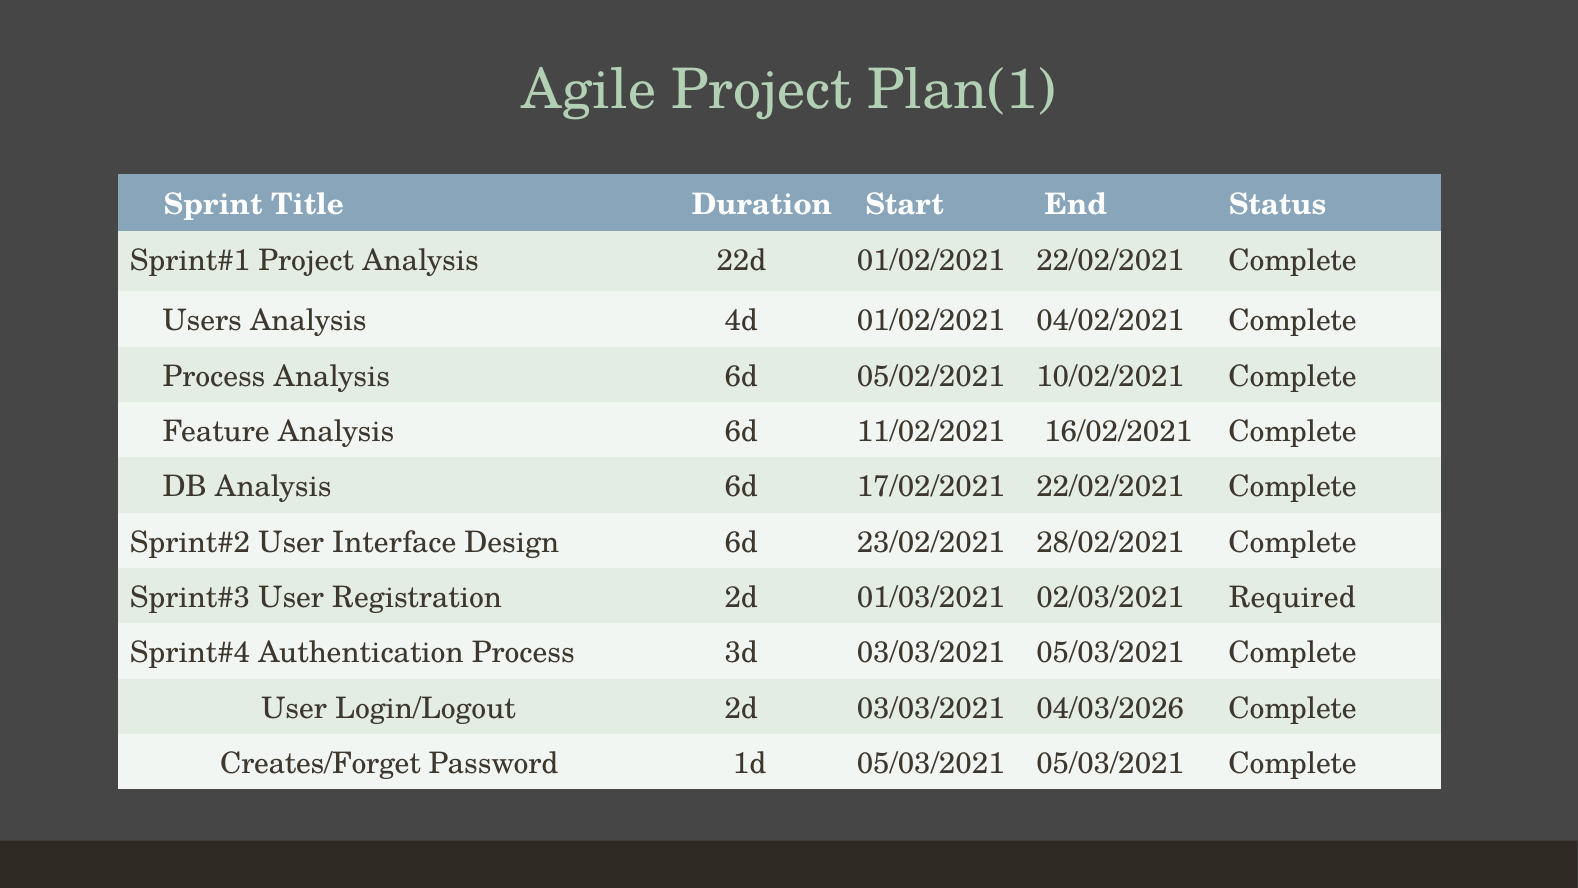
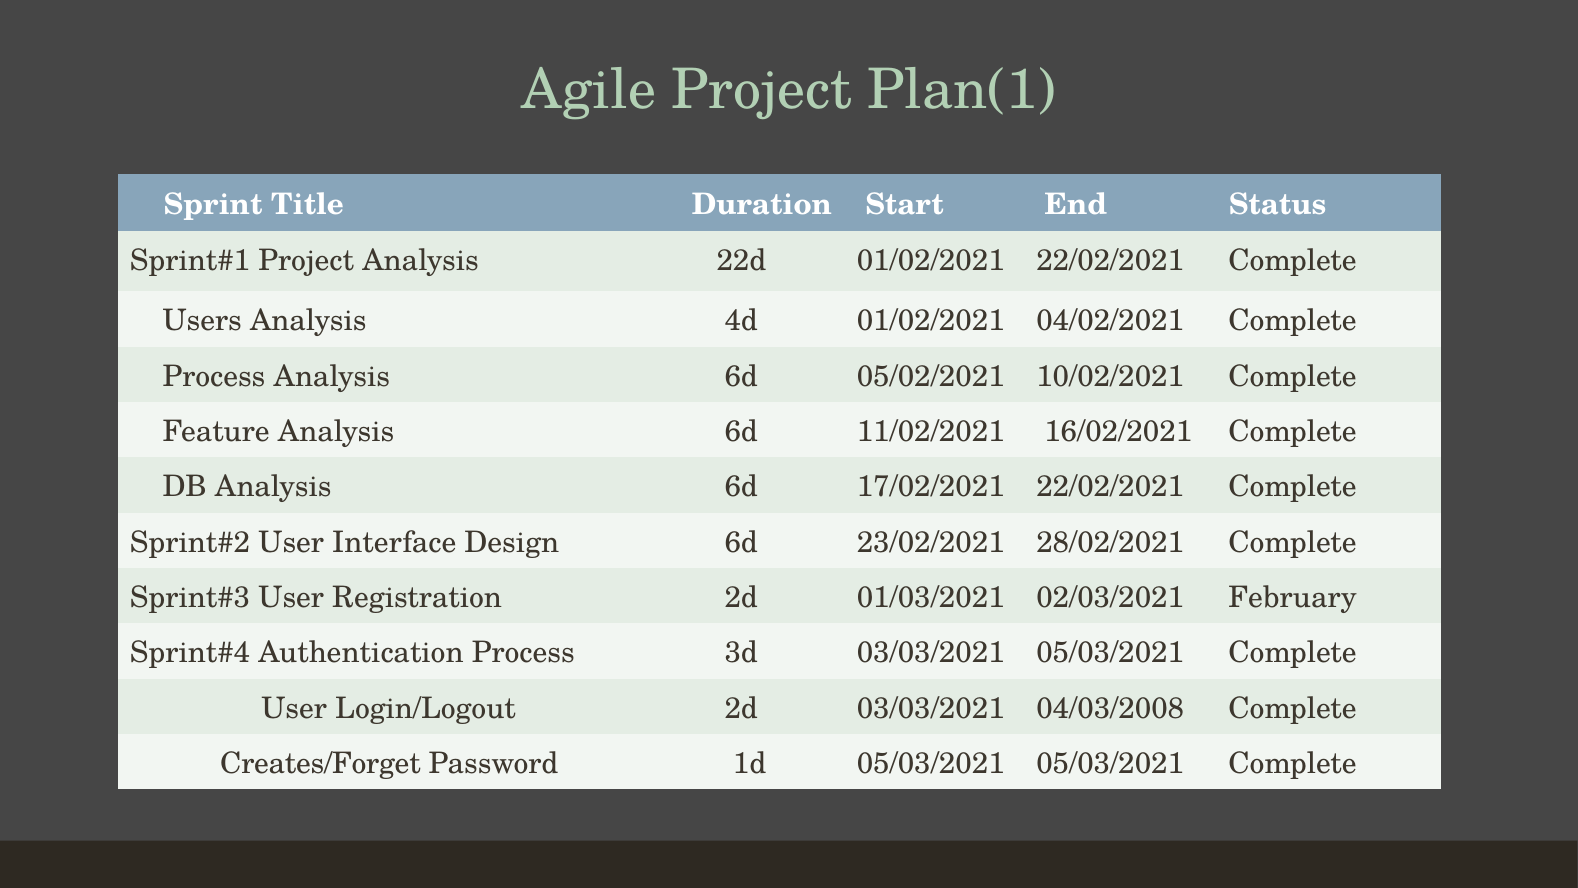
Required: Required -> February
04/03/2026: 04/03/2026 -> 04/03/2008
